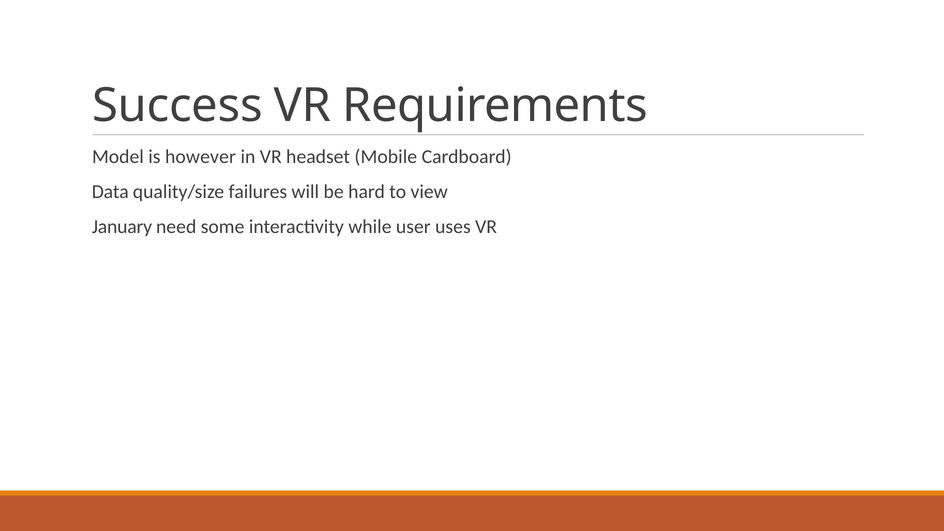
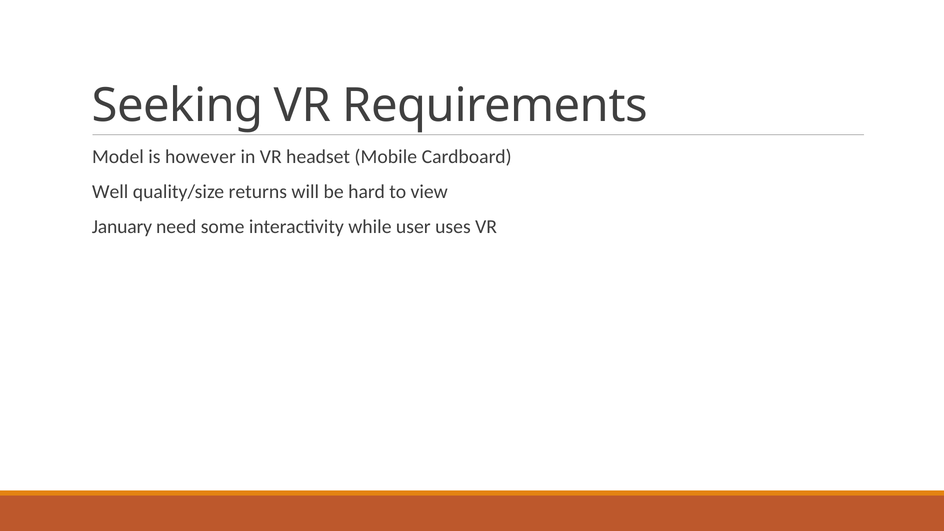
Success: Success -> Seeking
Data: Data -> Well
failures: failures -> returns
